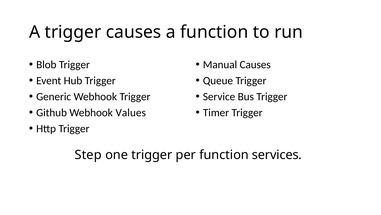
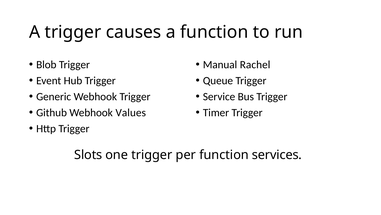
Manual Causes: Causes -> Rachel
Step: Step -> Slots
